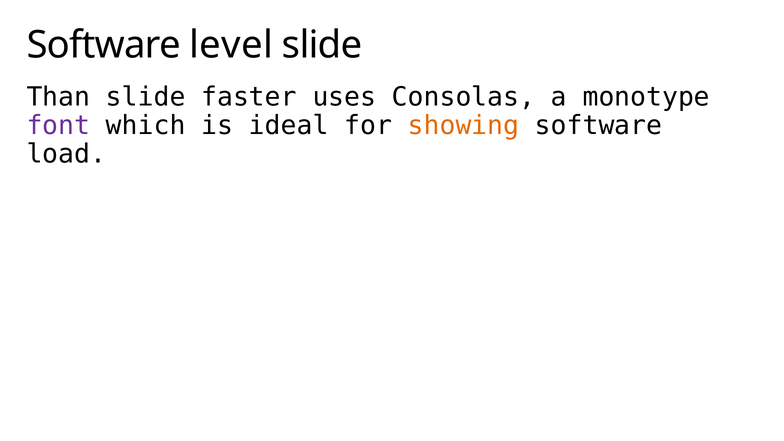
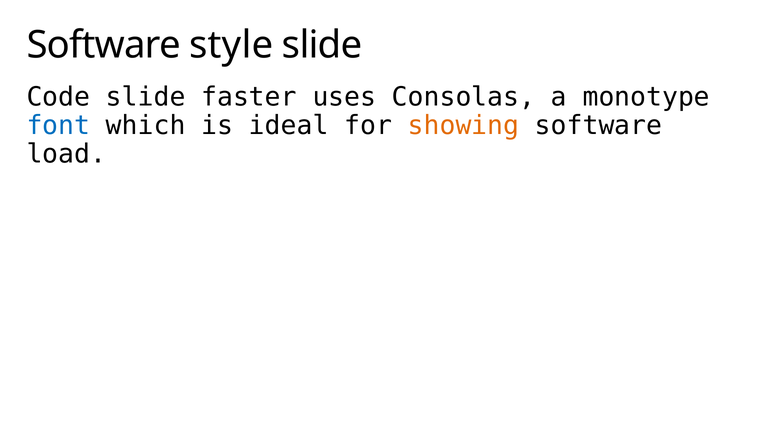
level: level -> style
Than: Than -> Code
font colour: purple -> blue
